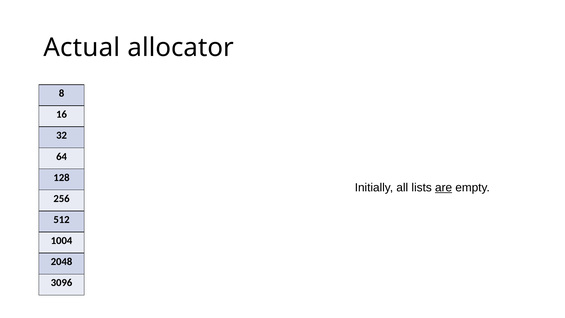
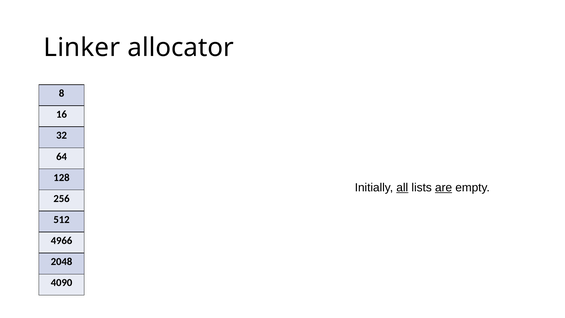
Actual: Actual -> Linker
all underline: none -> present
1004: 1004 -> 4966
3096: 3096 -> 4090
